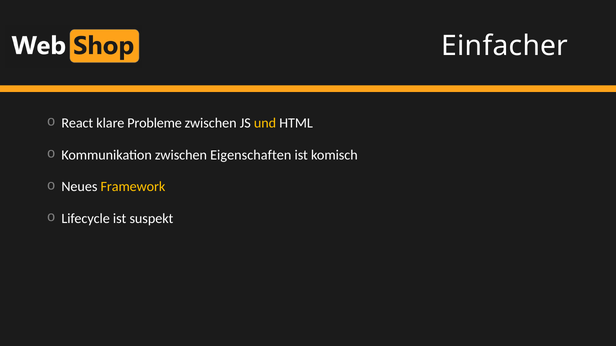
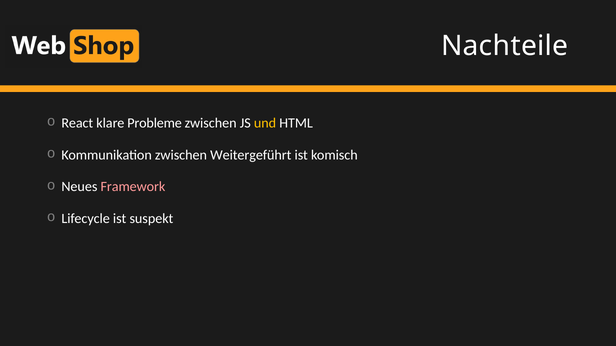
Einfacher: Einfacher -> Nachteile
Eigenschaften: Eigenschaften -> Weitergeführt
Framework colour: yellow -> pink
